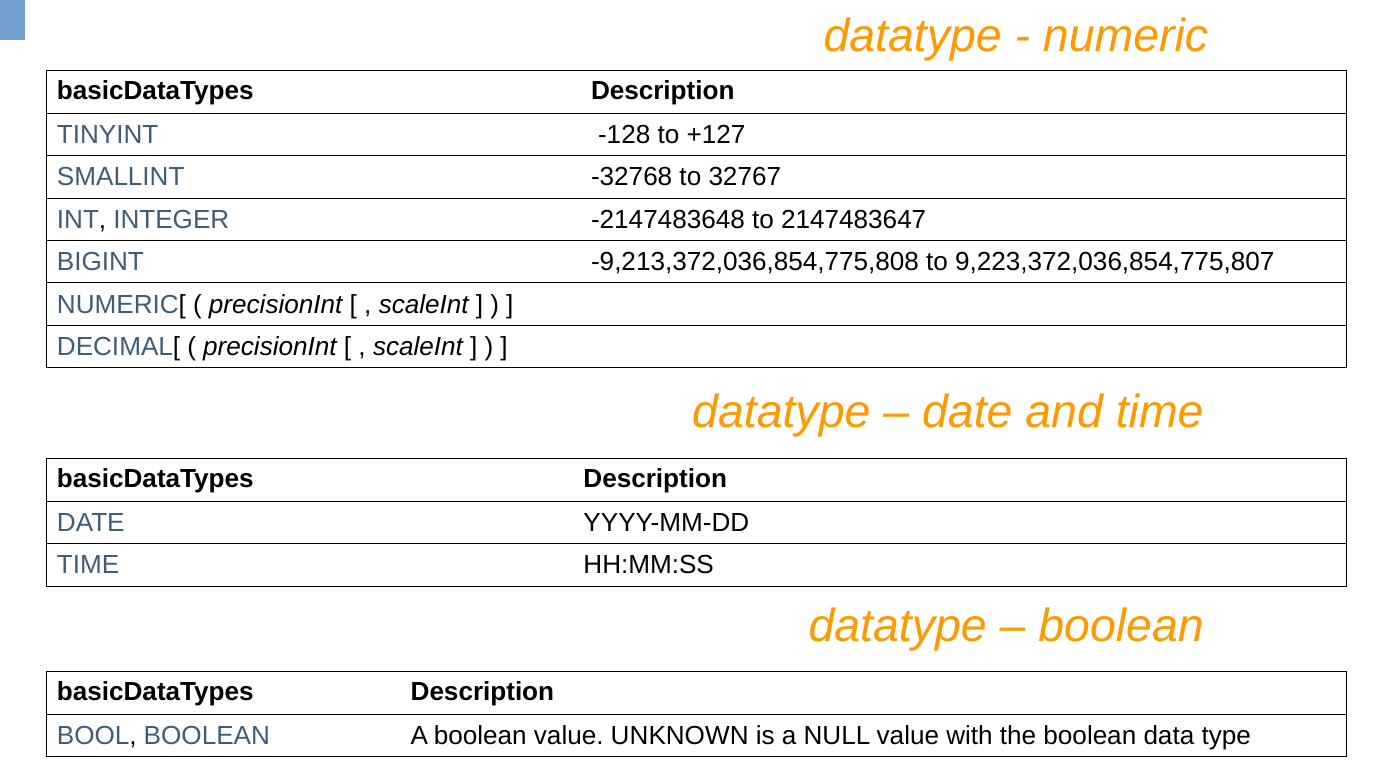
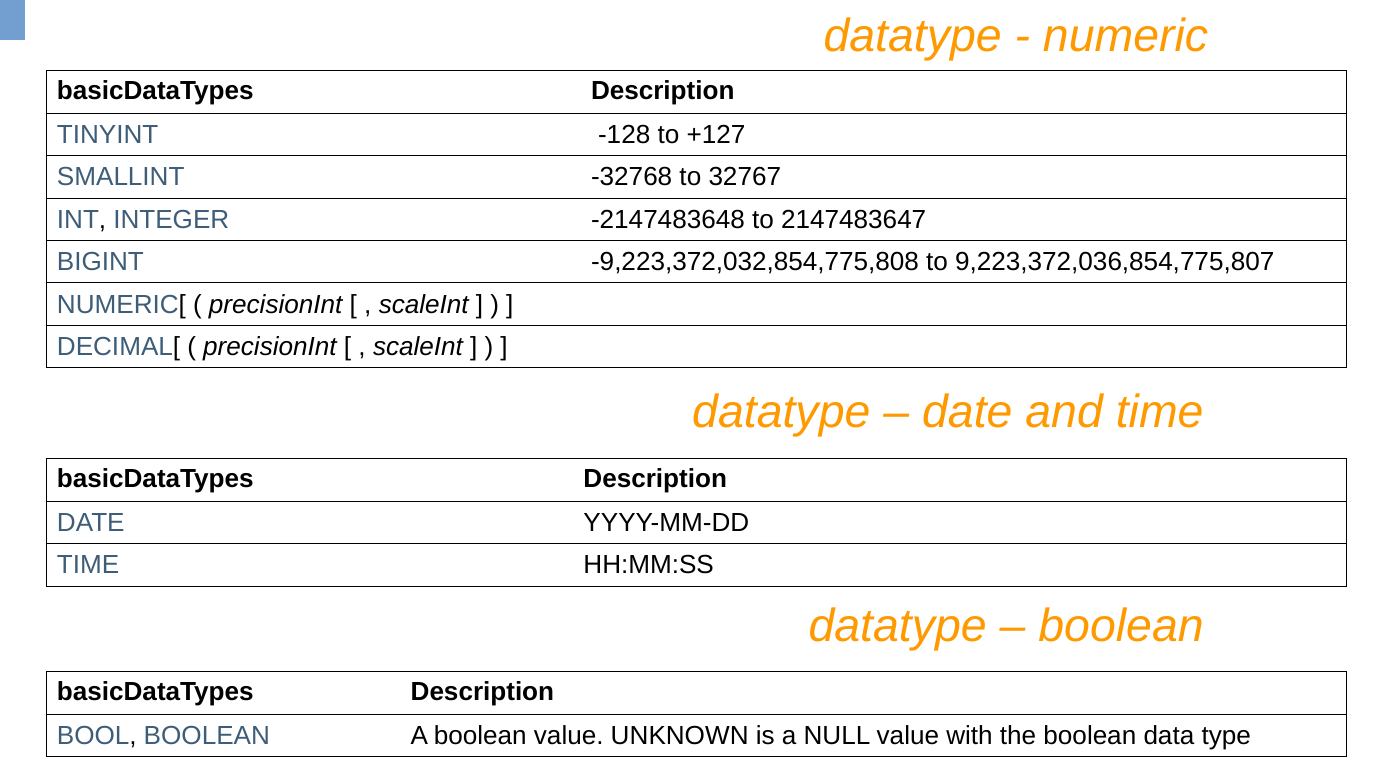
-9,213,372,036,854,775,808: -9,213,372,036,854,775,808 -> -9,223,372,032,854,775,808
